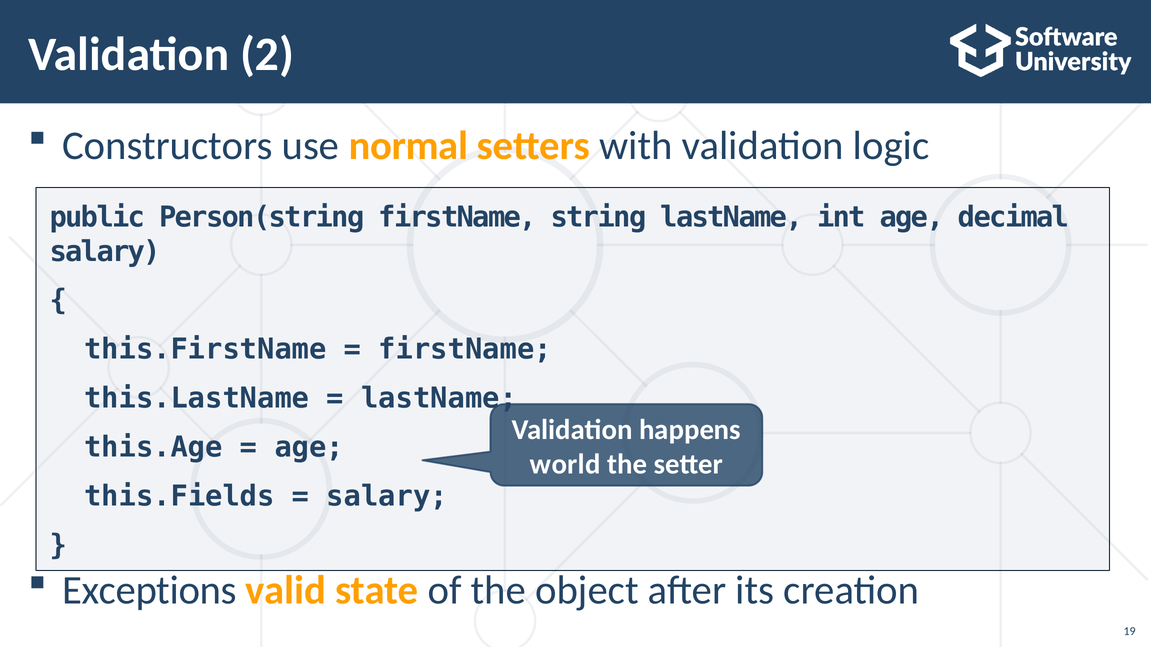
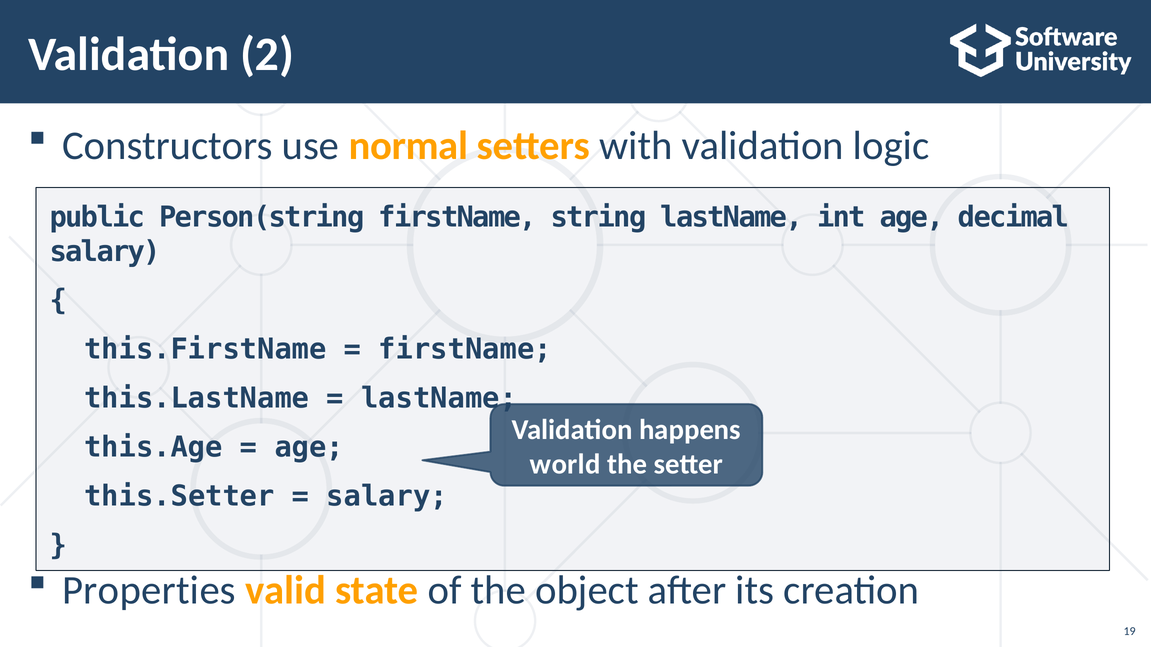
this.Fields: this.Fields -> this.Setter
Exceptions: Exceptions -> Properties
